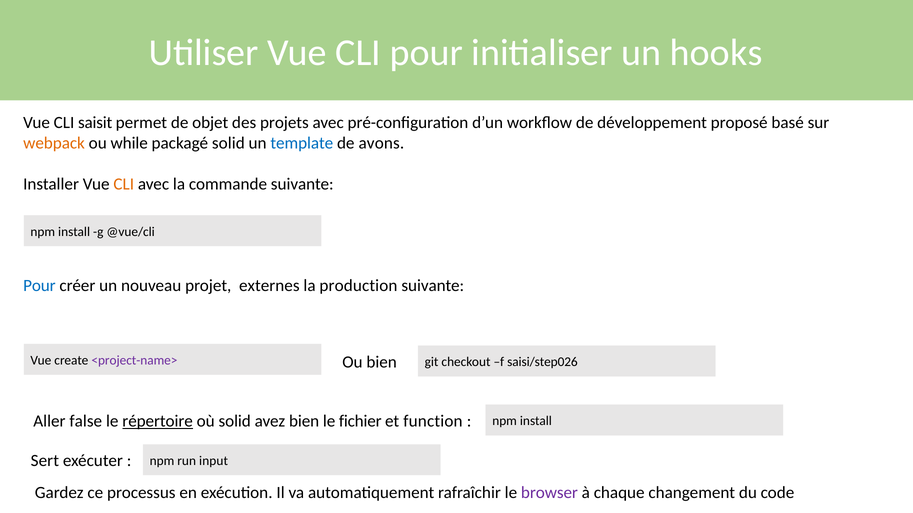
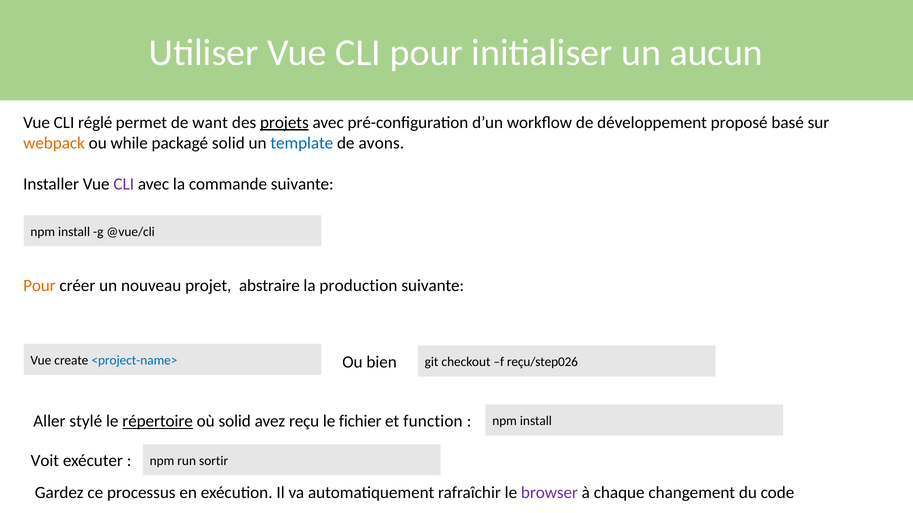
hooks: hooks -> aucun
saisit: saisit -> réglé
objet: objet -> want
projets underline: none -> present
CLI at (124, 184) colour: orange -> purple
Pour at (39, 286) colour: blue -> orange
externes: externes -> abstraire
<project-name> colour: purple -> blue
saisi/step026: saisi/step026 -> reçu/step026
false: false -> stylé
avez bien: bien -> reçu
Sert: Sert -> Voit
input: input -> sortir
